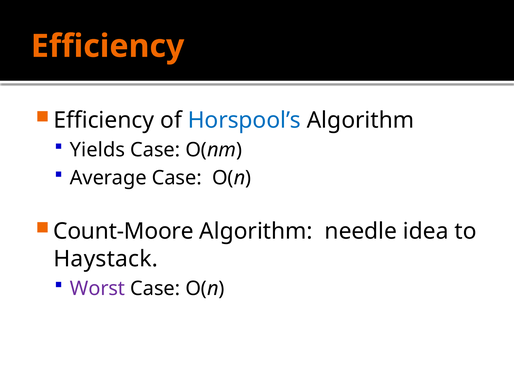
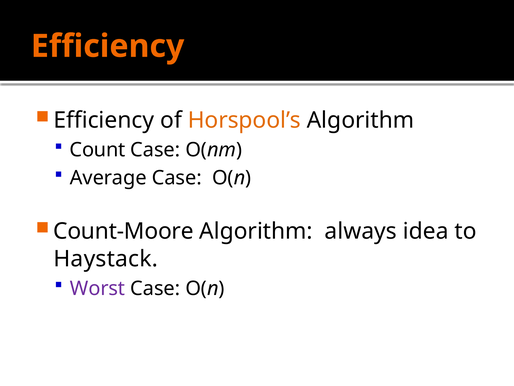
Horspool’s colour: blue -> orange
Yields: Yields -> Count
needle: needle -> always
